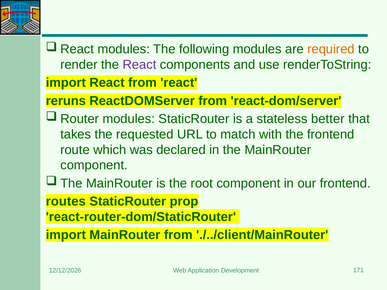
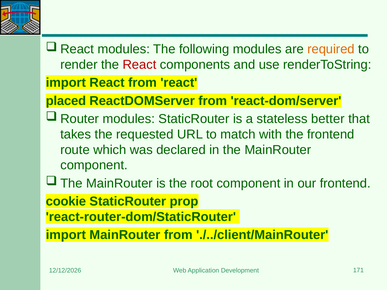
React at (140, 65) colour: purple -> red
reruns: reruns -> placed
routes: routes -> cookie
